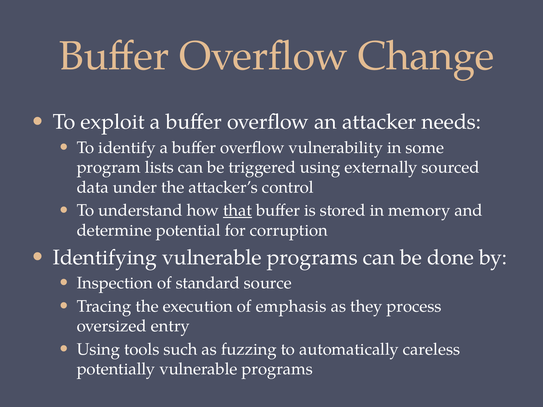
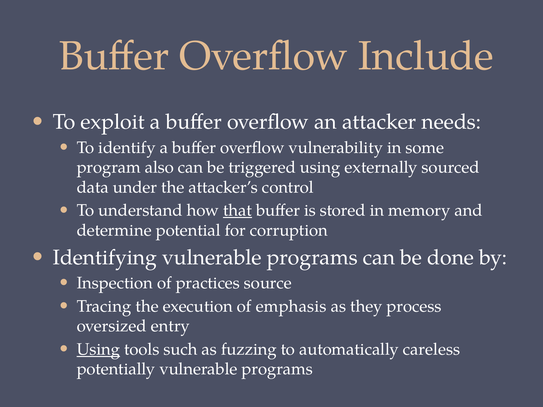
Change: Change -> Include
lists: lists -> also
standard: standard -> practices
Using at (98, 350) underline: none -> present
